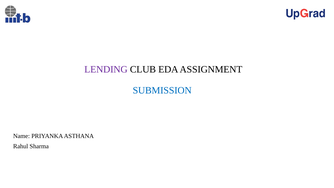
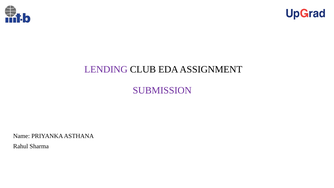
SUBMISSION colour: blue -> purple
